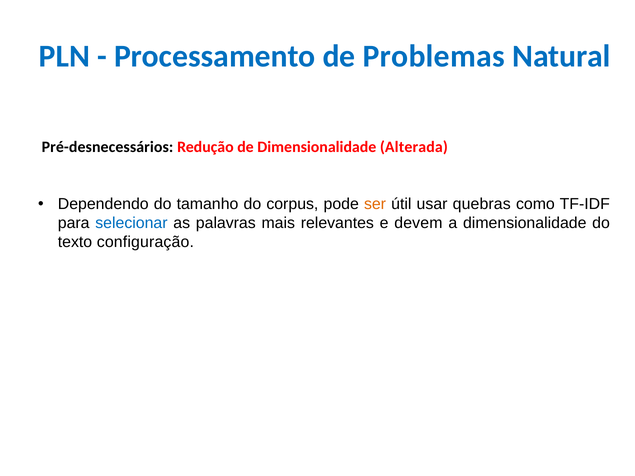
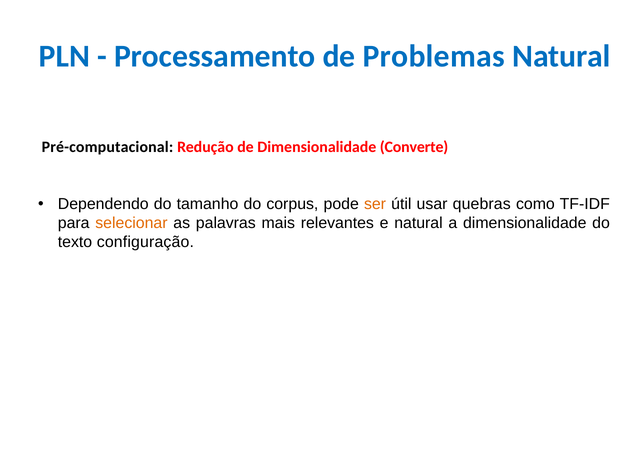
Pré-desnecessários: Pré-desnecessários -> Pré-computacional
Alterada: Alterada -> Converte
selecionar colour: blue -> orange
e devem: devem -> natural
